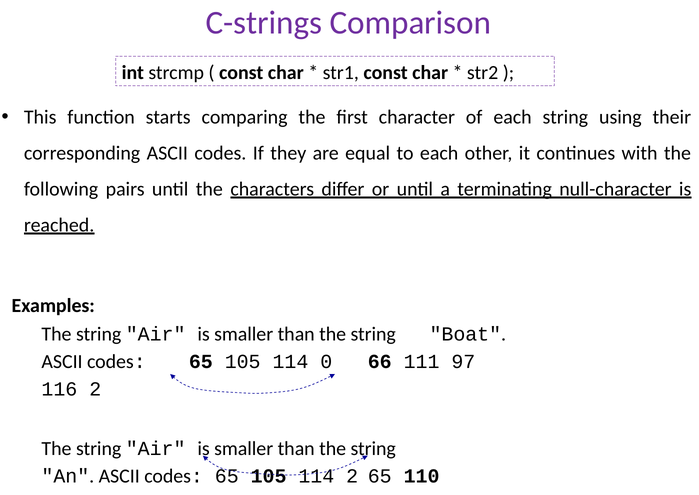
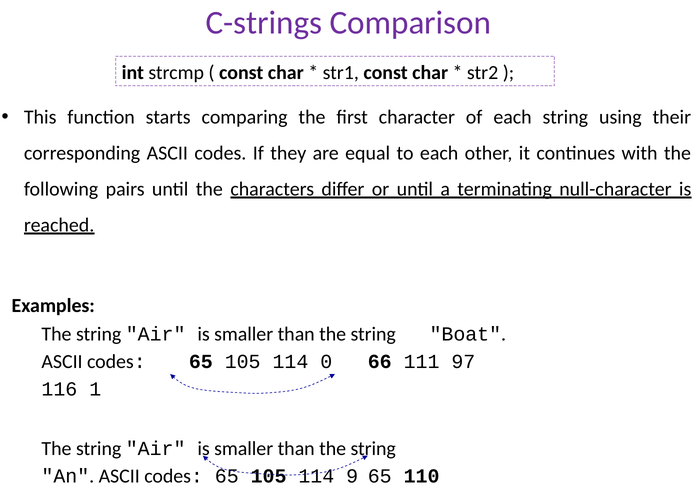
116 2: 2 -> 1
114 2: 2 -> 9
